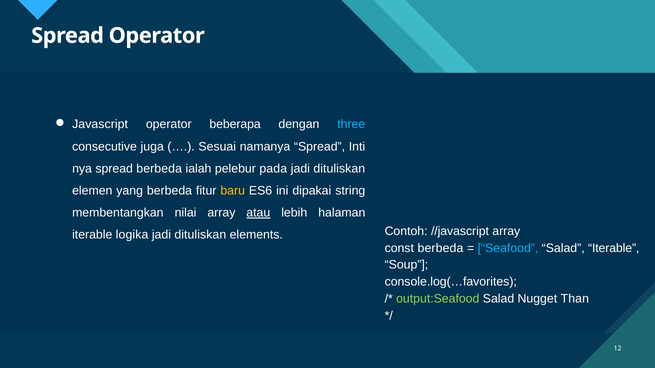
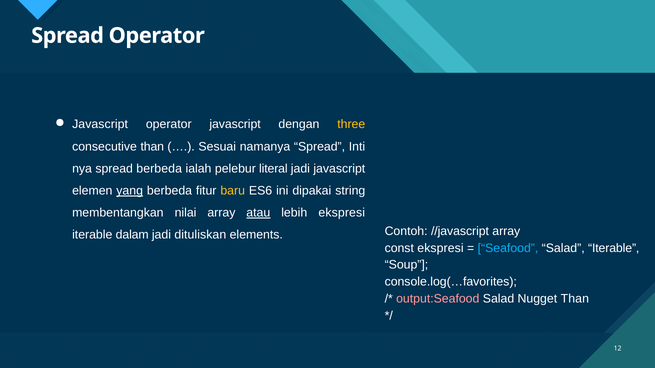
operator beberapa: beberapa -> javascript
three colour: light blue -> yellow
consecutive juga: juga -> than
pada: pada -> literal
dituliskan at (339, 169): dituliskan -> javascript
yang underline: none -> present
lebih halaman: halaman -> ekspresi
logika: logika -> dalam
const berbeda: berbeda -> ekspresi
output:Seafood colour: light green -> pink
